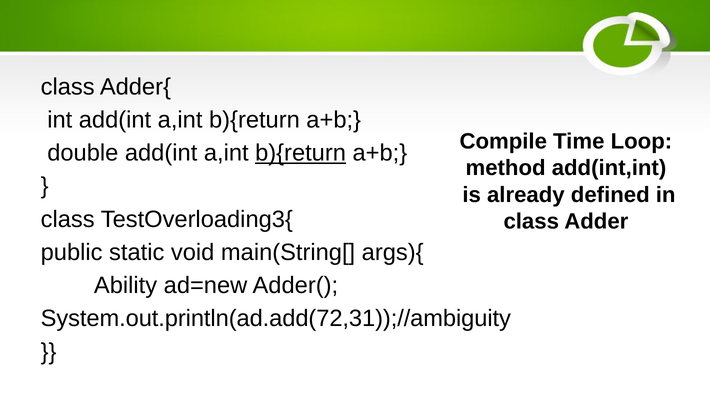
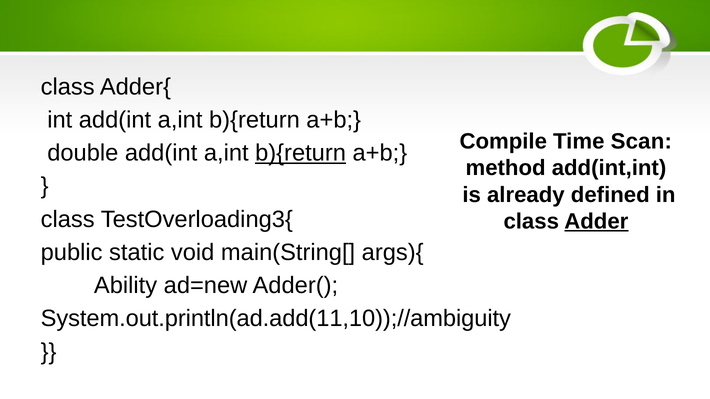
Loop: Loop -> Scan
Adder underline: none -> present
System.out.println(ad.add(72,31));//ambiguity: System.out.println(ad.add(72,31));//ambiguity -> System.out.println(ad.add(11,10));//ambiguity
